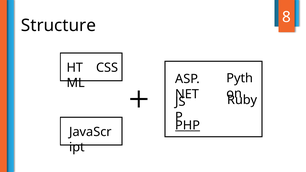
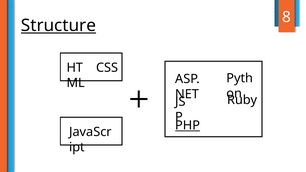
Structure underline: none -> present
